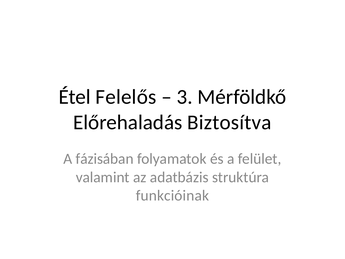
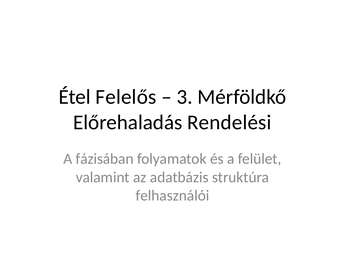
Biztosítva: Biztosítva -> Rendelési
funkcióinak: funkcióinak -> felhasználói
